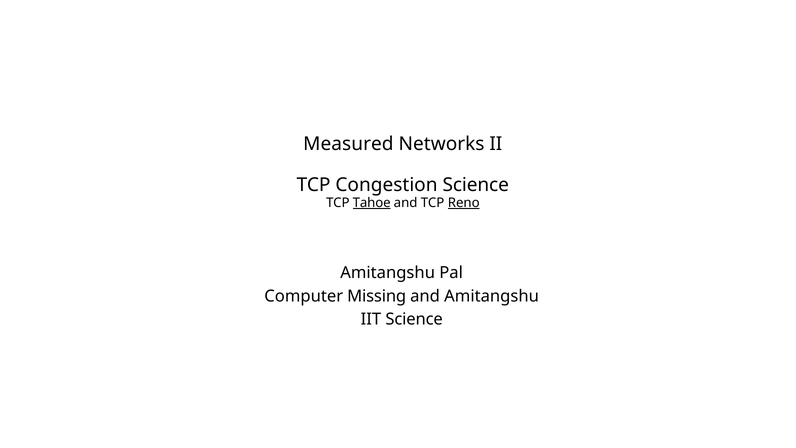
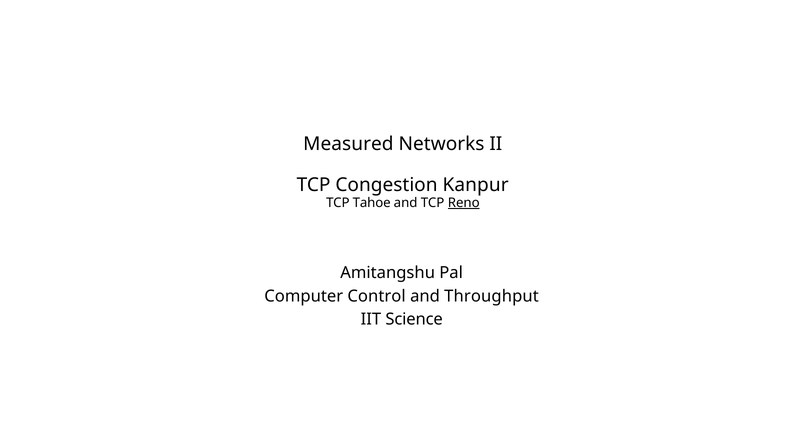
Congestion Science: Science -> Kanpur
Tahoe underline: present -> none
Missing: Missing -> Control
and Amitangshu: Amitangshu -> Throughput
